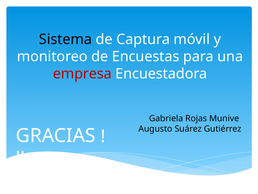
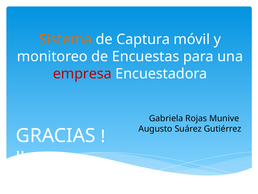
Sistema colour: black -> orange
